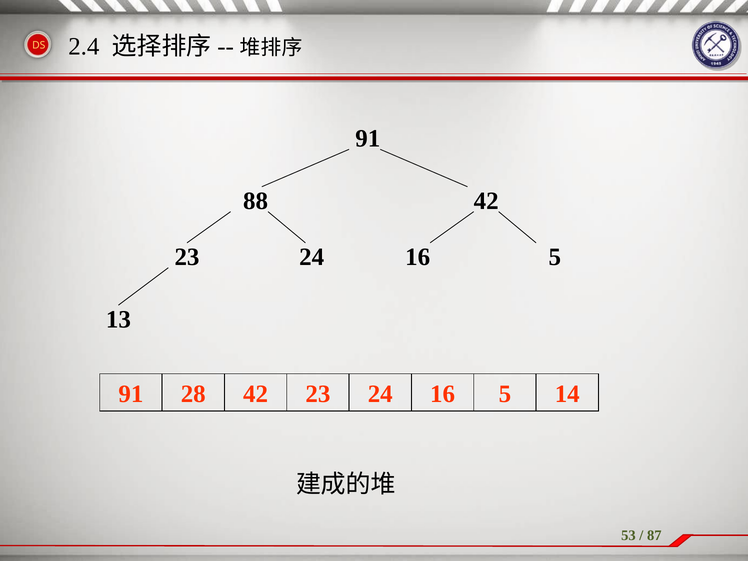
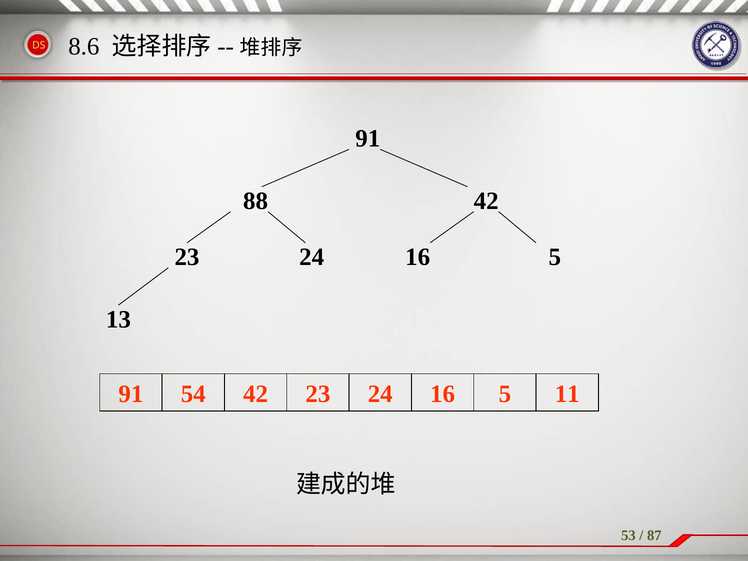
2.4: 2.4 -> 8.6
28: 28 -> 54
14: 14 -> 11
